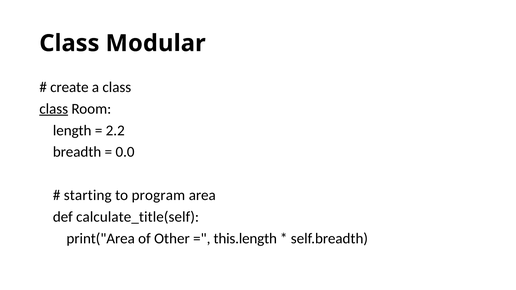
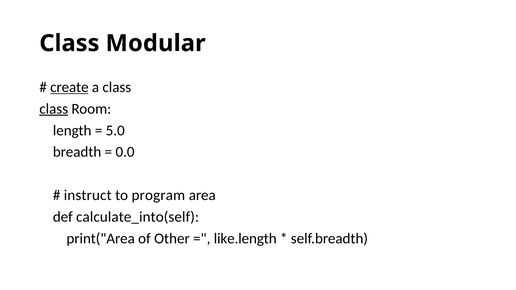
create underline: none -> present
2.2: 2.2 -> 5.0
starting: starting -> instruct
calculate_title(self: calculate_title(self -> calculate_into(self
this.length: this.length -> like.length
